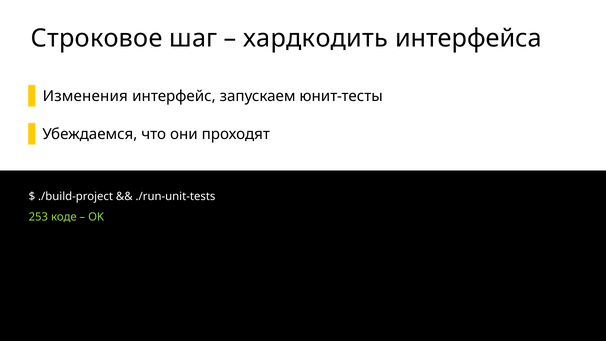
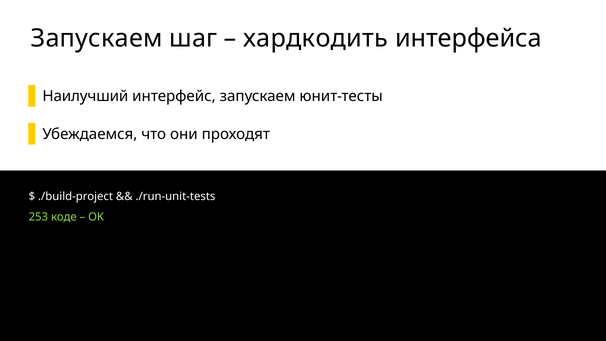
Строковое at (97, 38): Строковое -> Запускаем
Изменения: Изменения -> Наилучший
